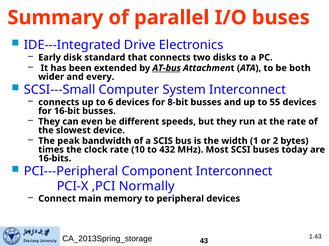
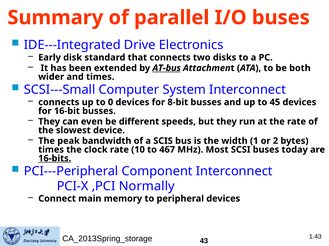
and every: every -> times
6: 6 -> 0
55: 55 -> 45
432: 432 -> 467
16-bits underline: none -> present
